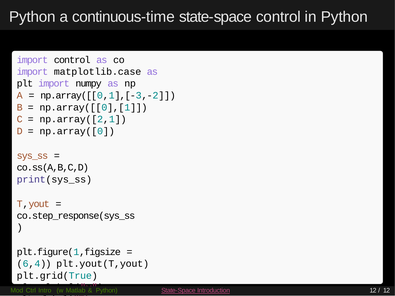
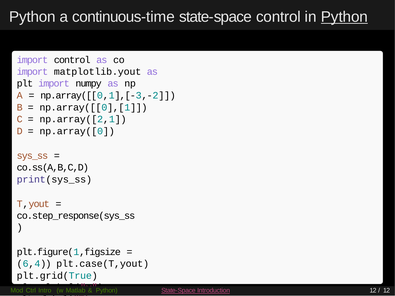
Python at (344, 17) underline: none -> present
matplotlib.case: matplotlib.case -> matplotlib.yout
plt.yout(T,yout: plt.yout(T,yout -> plt.case(T,yout
